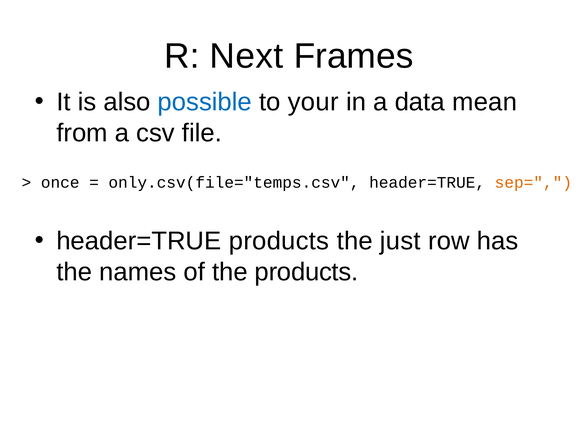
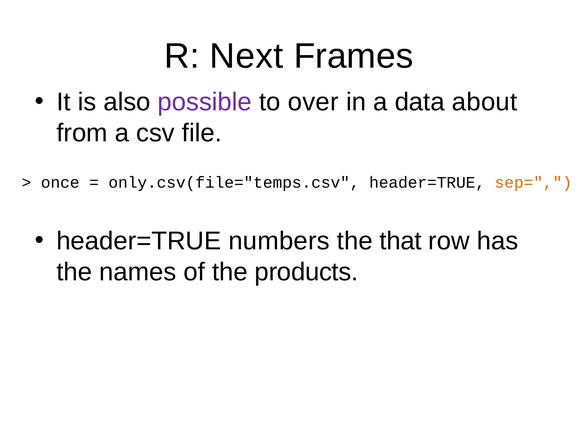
possible colour: blue -> purple
your: your -> over
mean: mean -> about
header=TRUE products: products -> numbers
just: just -> that
